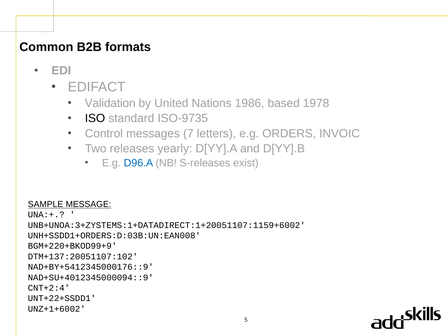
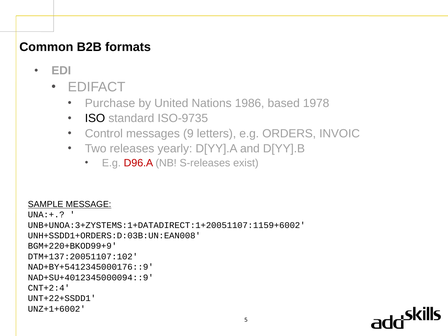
Validation: Validation -> Purchase
7: 7 -> 9
D96.A colour: blue -> red
